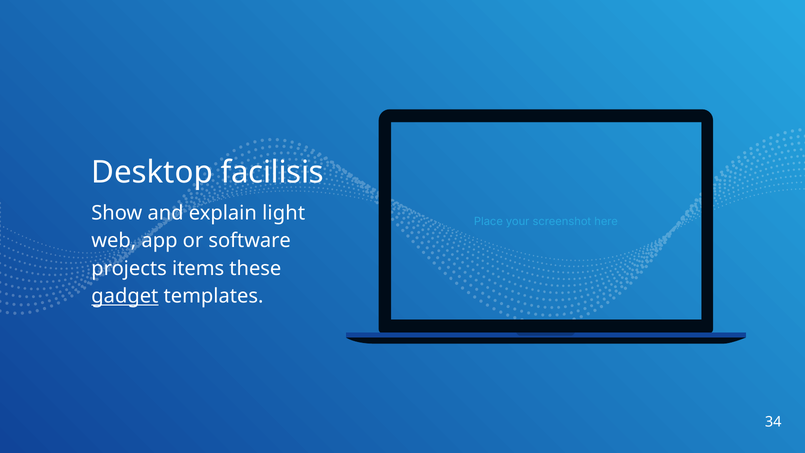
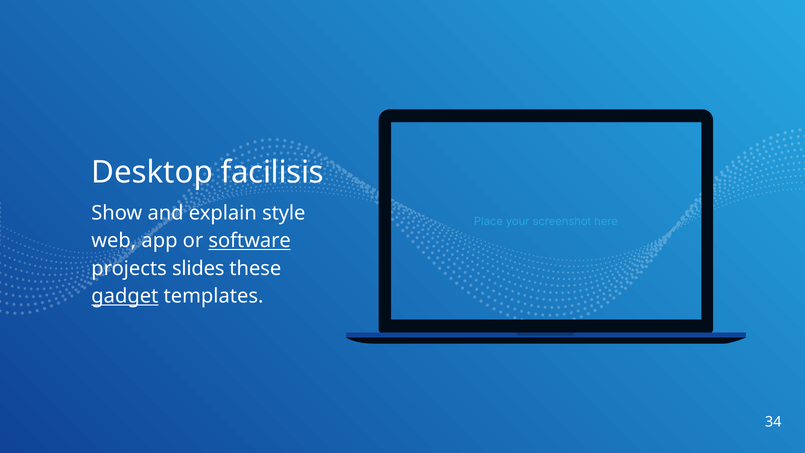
light: light -> style
software underline: none -> present
items: items -> slides
